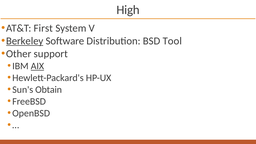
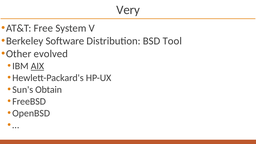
High: High -> Very
First: First -> Free
Berkeley underline: present -> none
support: support -> evolved
